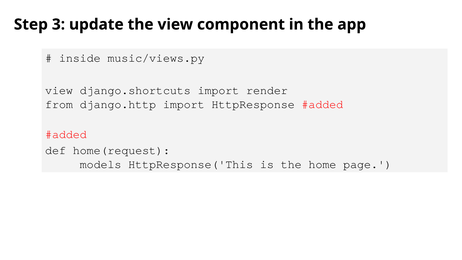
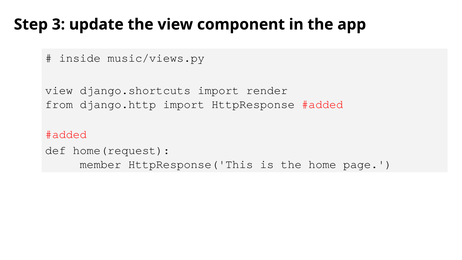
models: models -> member
